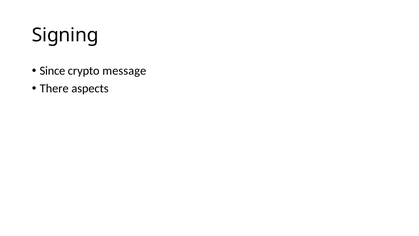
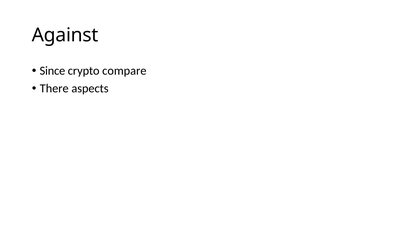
Signing: Signing -> Against
message: message -> compare
